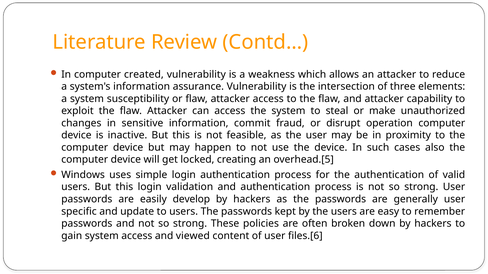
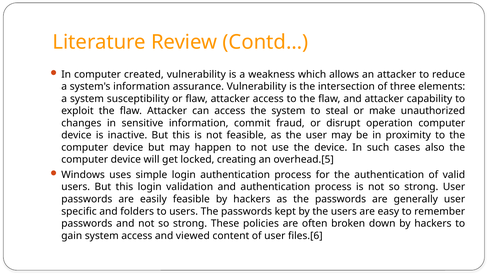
easily develop: develop -> feasible
update: update -> folders
